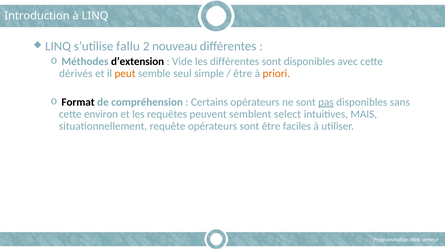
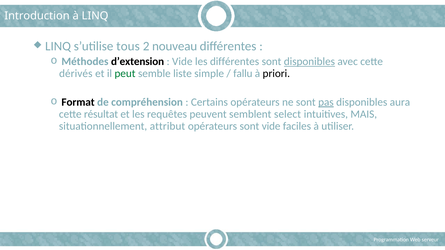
fallu: fallu -> tous
disponibles at (309, 62) underline: none -> present
peut colour: orange -> green
seul: seul -> liste
être at (243, 74): être -> fallu
priori colour: orange -> black
sans: sans -> aura
environ: environ -> résultat
requête: requête -> attribut
sont être: être -> vide
